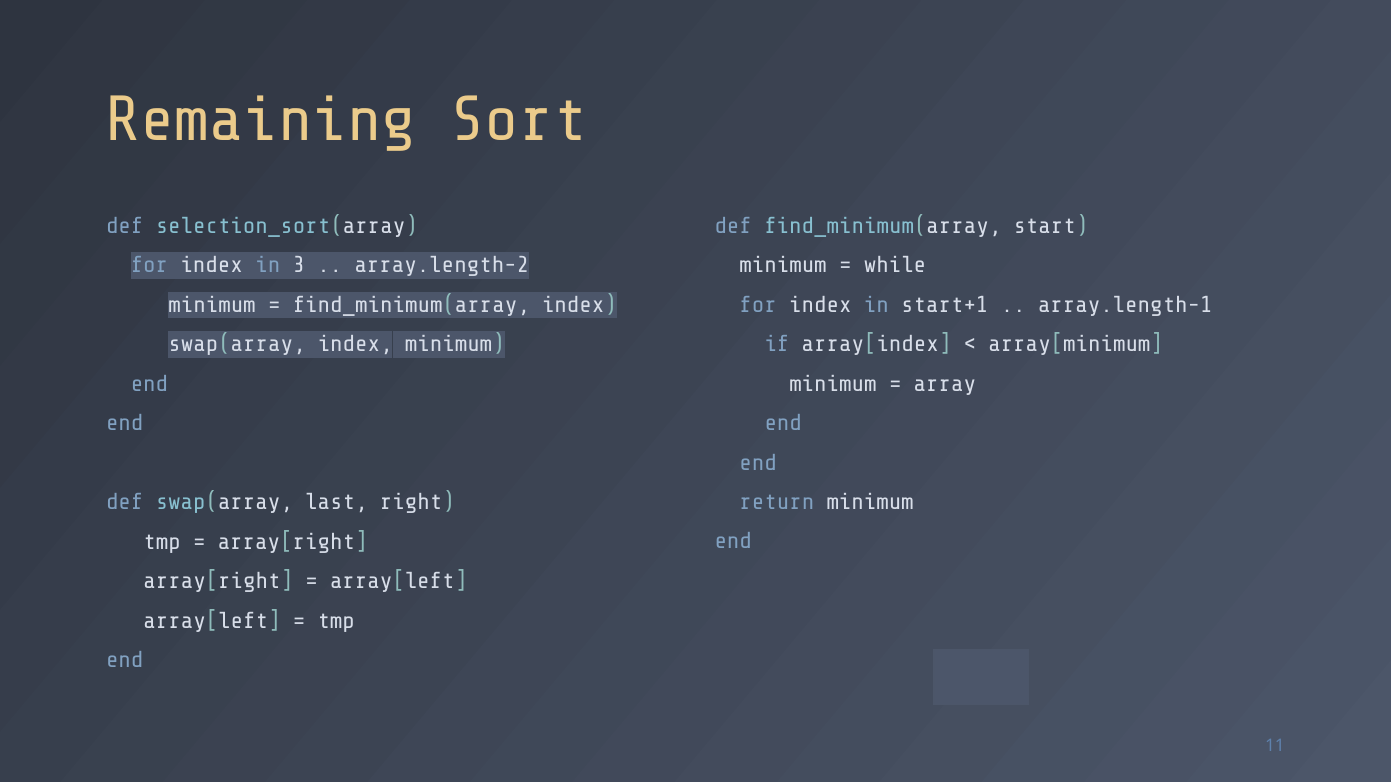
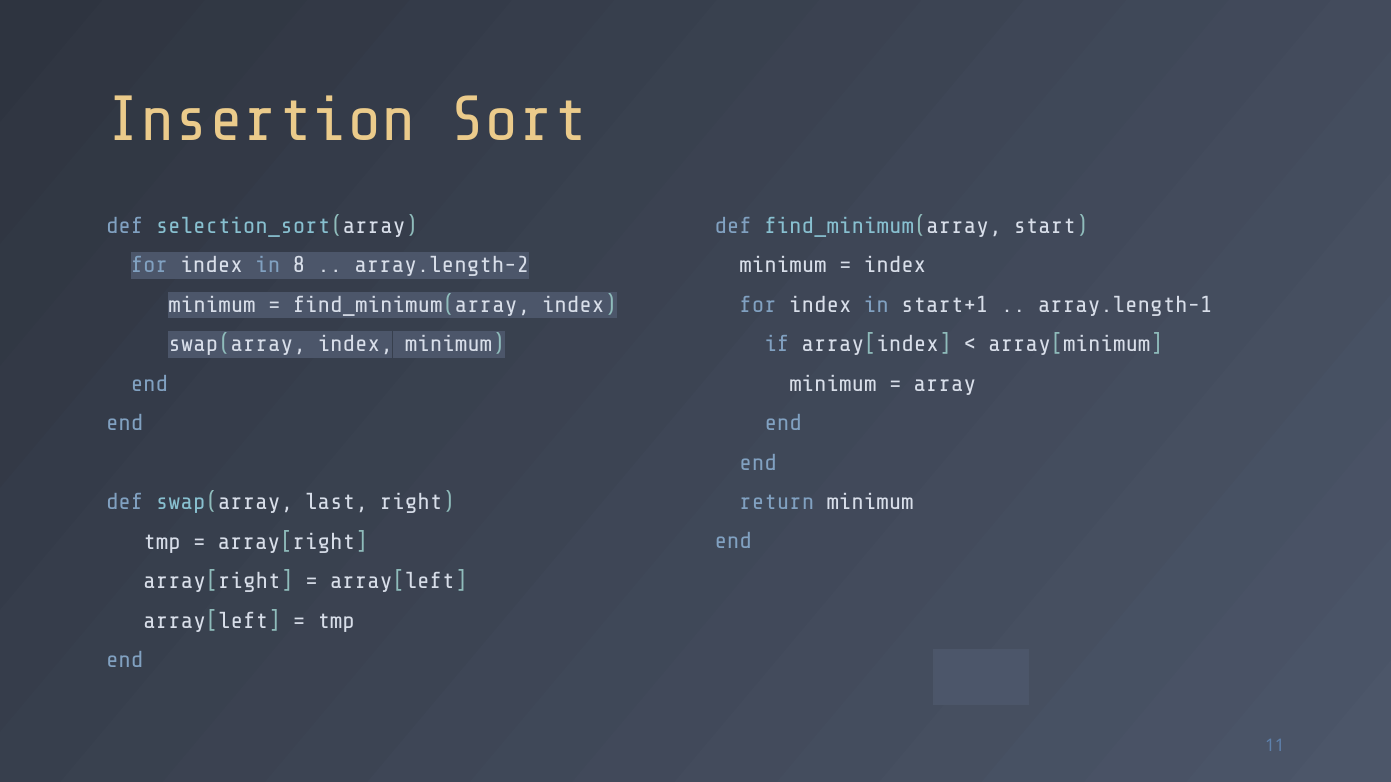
Remaining: Remaining -> Insertion
3: 3 -> 8
while at (895, 265): while -> index
